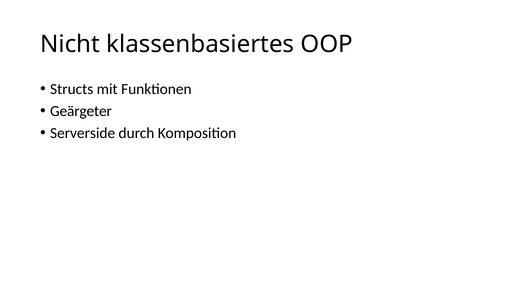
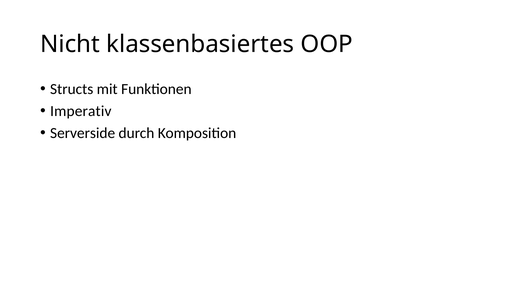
Geärgeter: Geärgeter -> Imperativ
